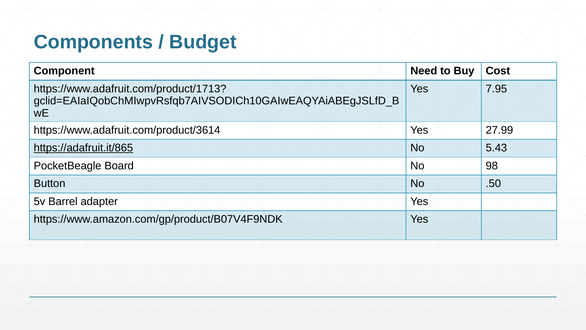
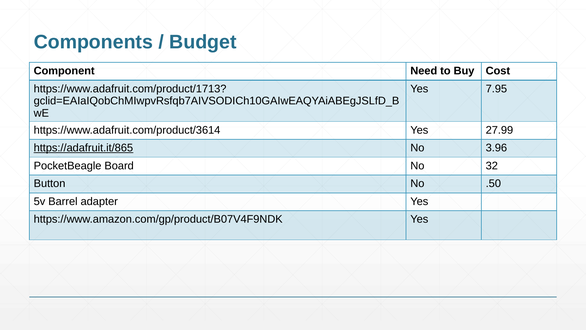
5.43: 5.43 -> 3.96
98: 98 -> 32
